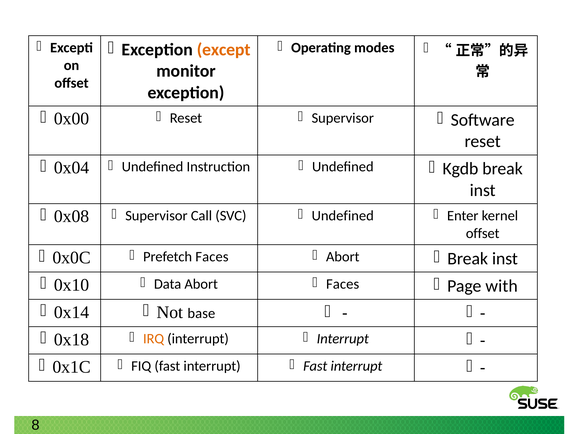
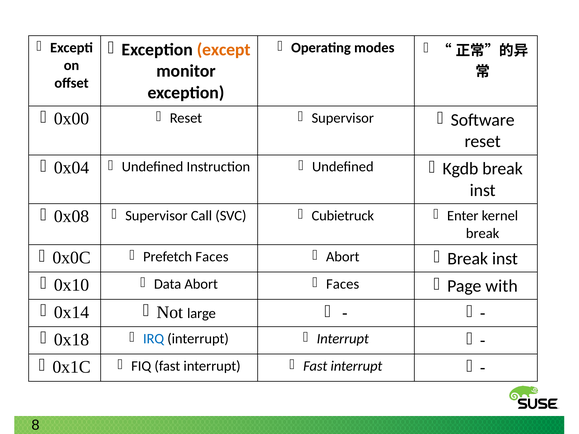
Undefined at (343, 216): Undefined -> Cubietruck
offset at (483, 233): offset -> break
base: base -> large
IRQ colour: orange -> blue
